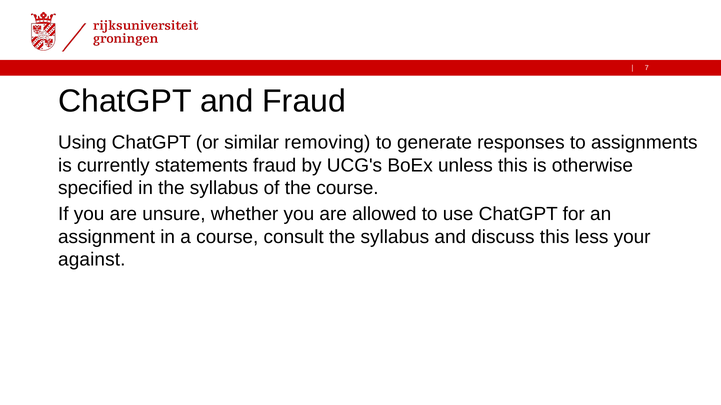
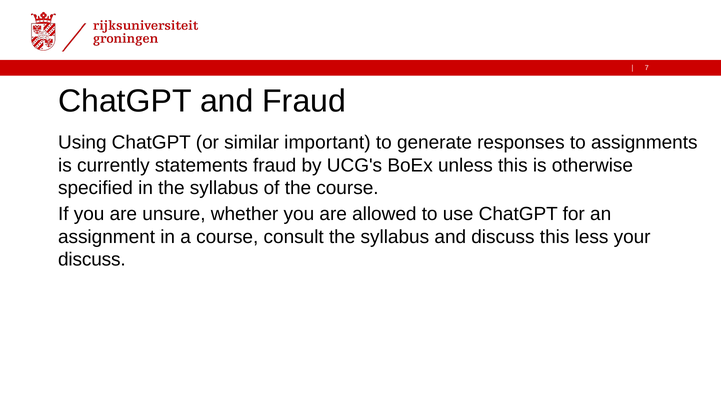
removing: removing -> important
against at (92, 260): against -> discuss
